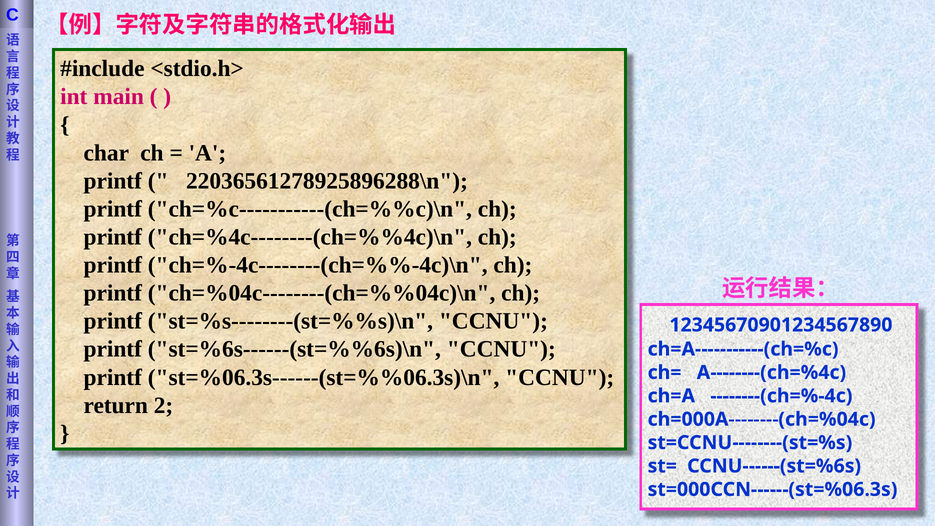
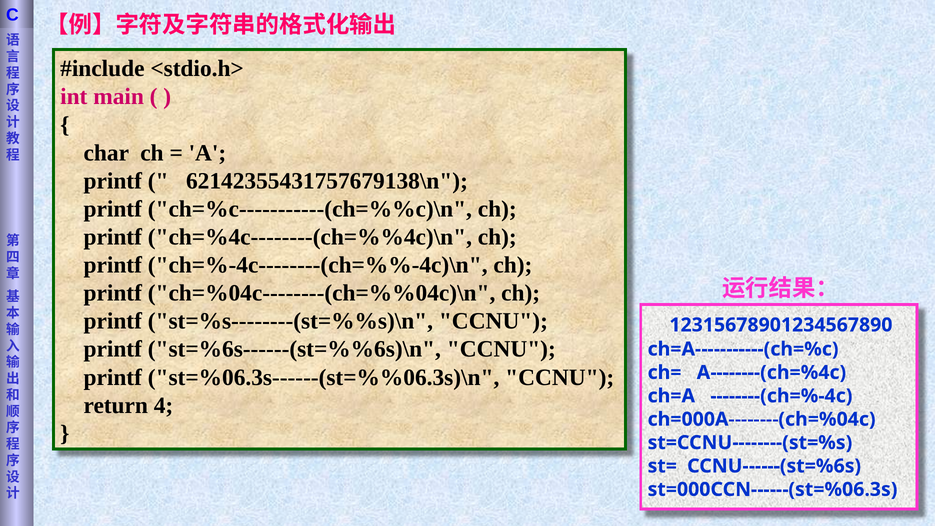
22036561278925896288\n: 22036561278925896288\n -> 62142355431757679138\n
12345670901234567890: 12345670901234567890 -> 12315678901234567890
2: 2 -> 4
